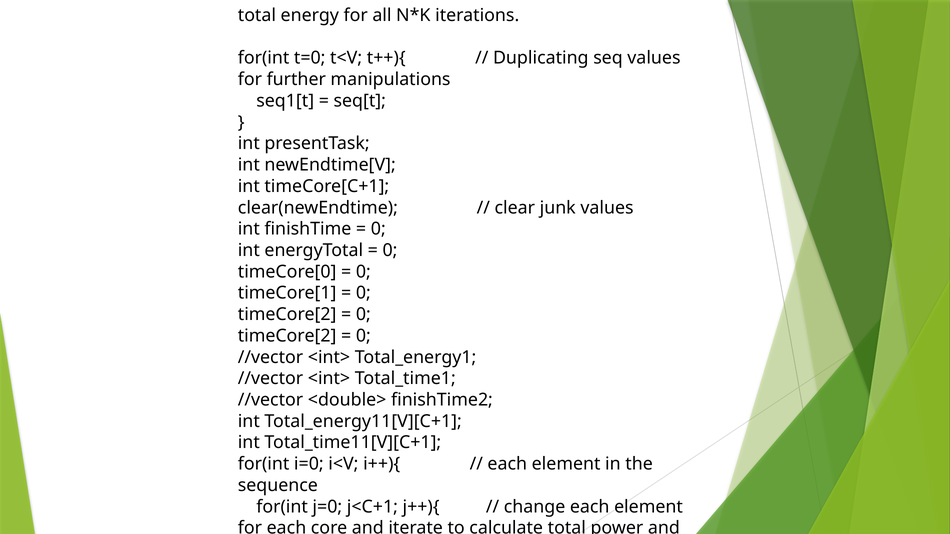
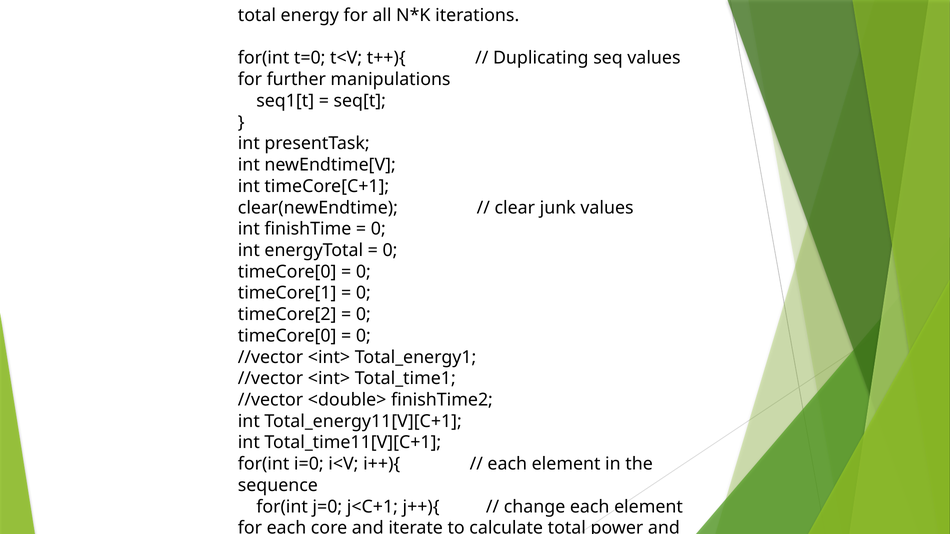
timeCore[2 at (287, 336): timeCore[2 -> timeCore[0
